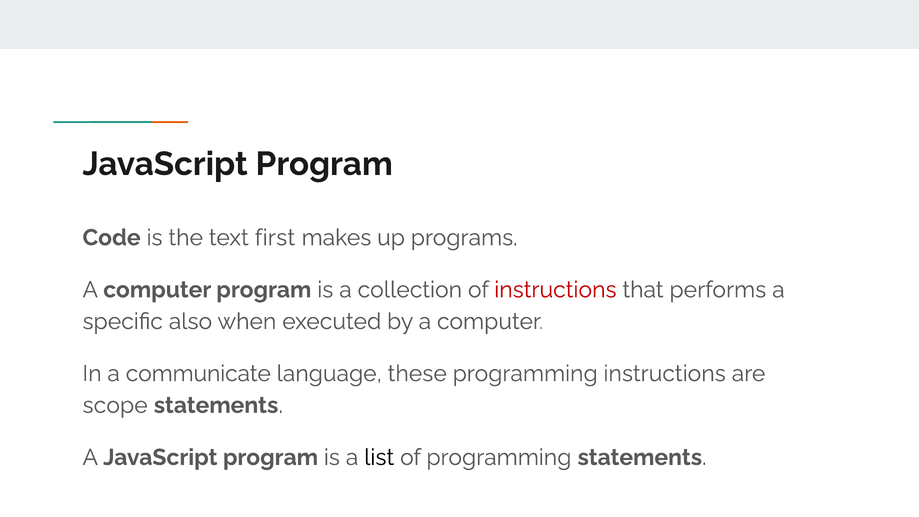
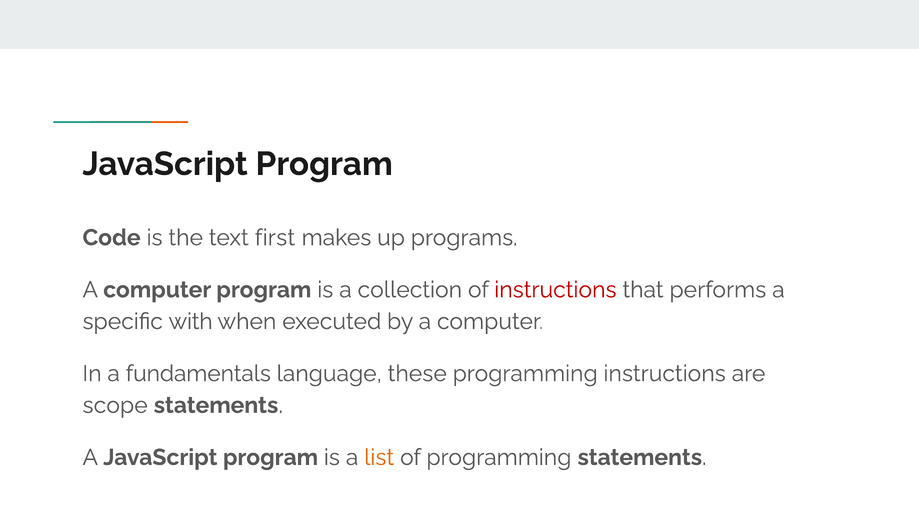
also: also -> with
communicate: communicate -> fundamentals
list colour: black -> orange
